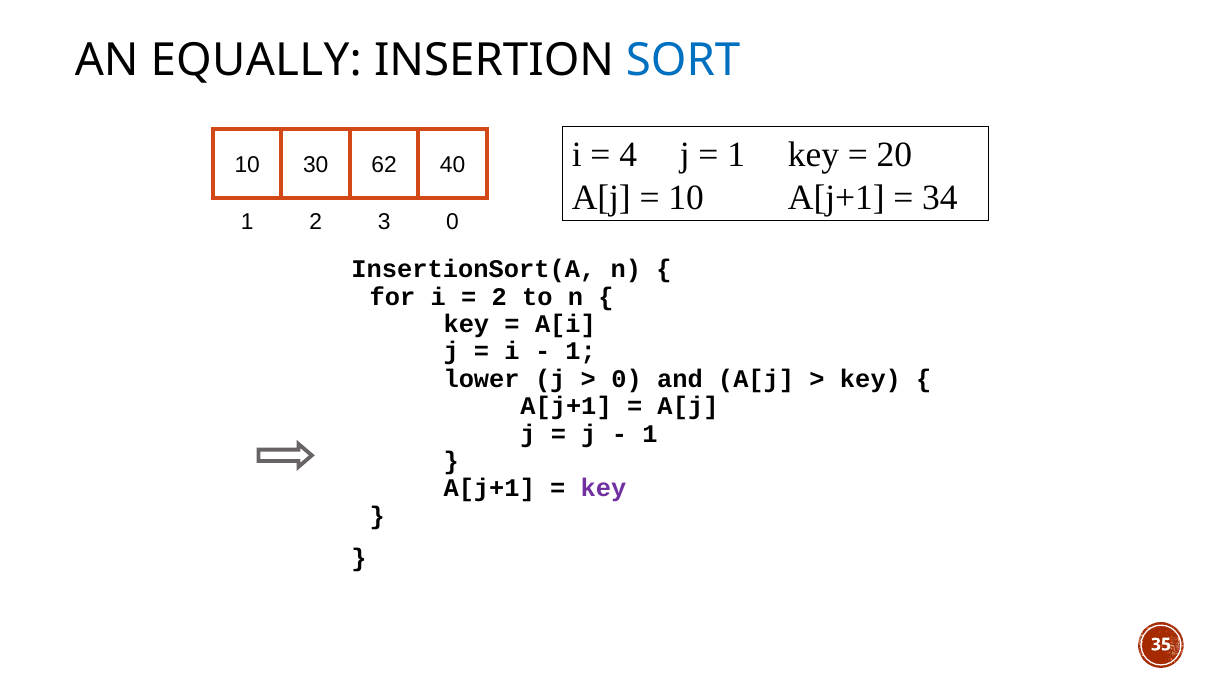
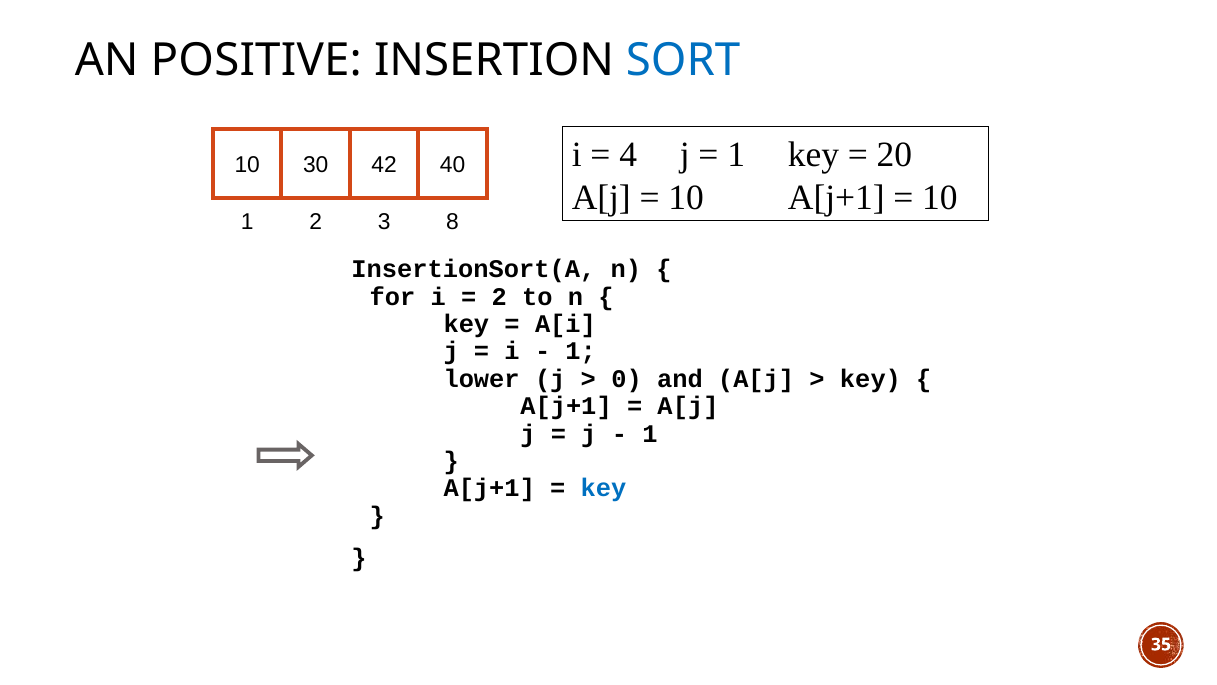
EQUALLY: EQUALLY -> POSITIVE
62: 62 -> 42
34 at (940, 197): 34 -> 10
3 0: 0 -> 8
key at (604, 488) colour: purple -> blue
